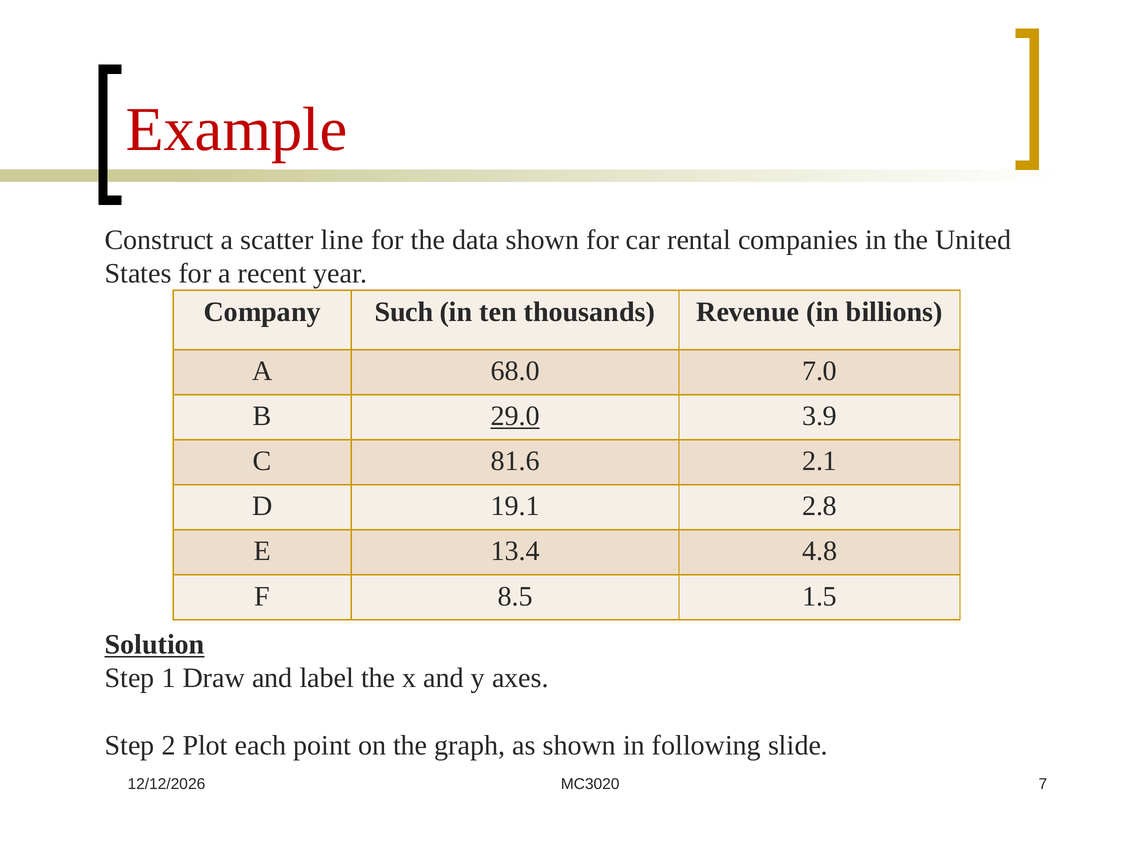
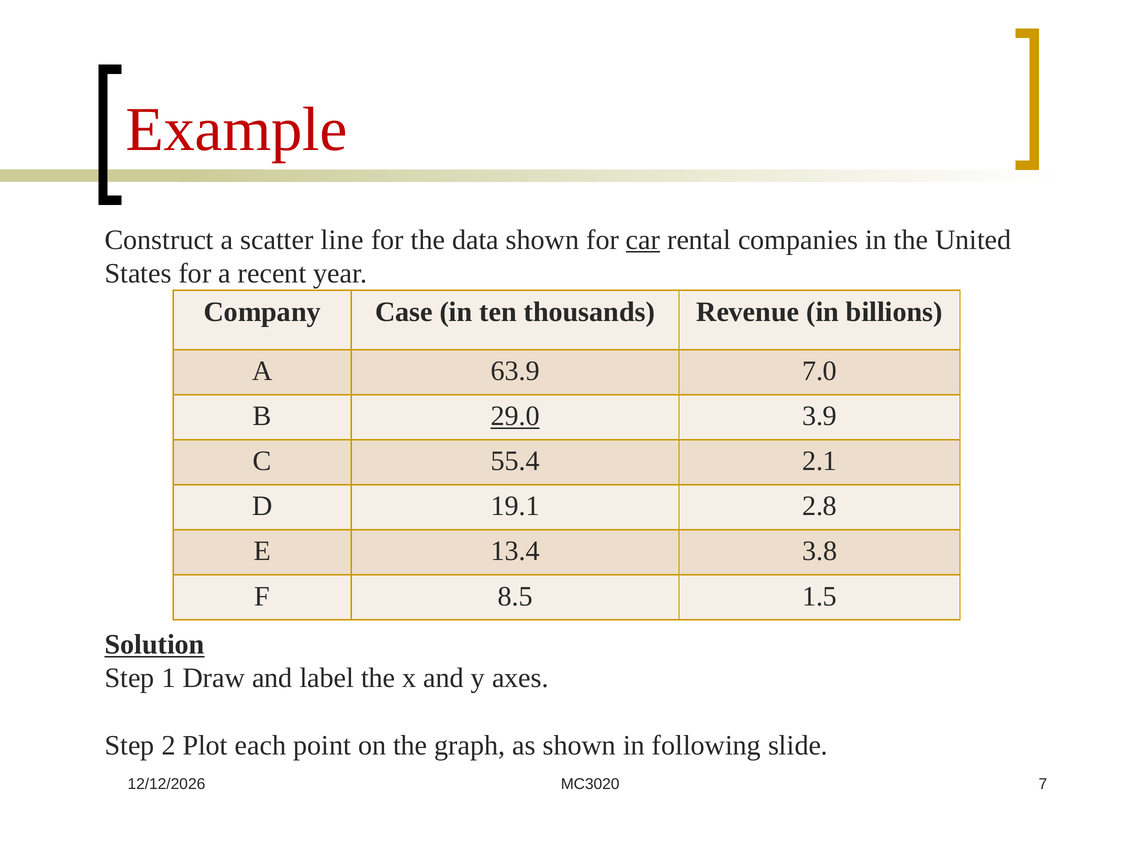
car underline: none -> present
Such: Such -> Case
68.0: 68.0 -> 63.9
81.6: 81.6 -> 55.4
4.8: 4.8 -> 3.8
